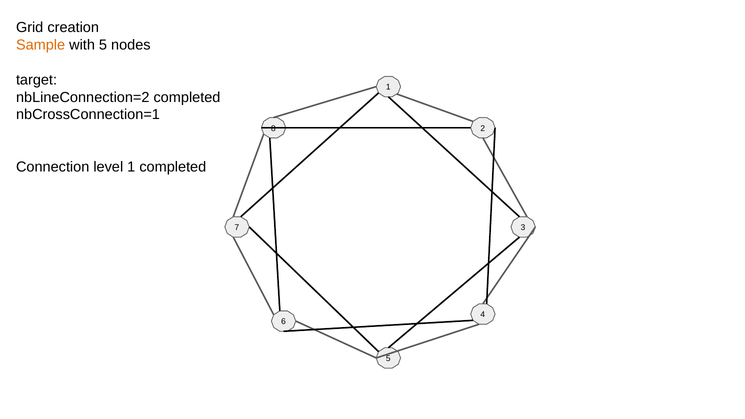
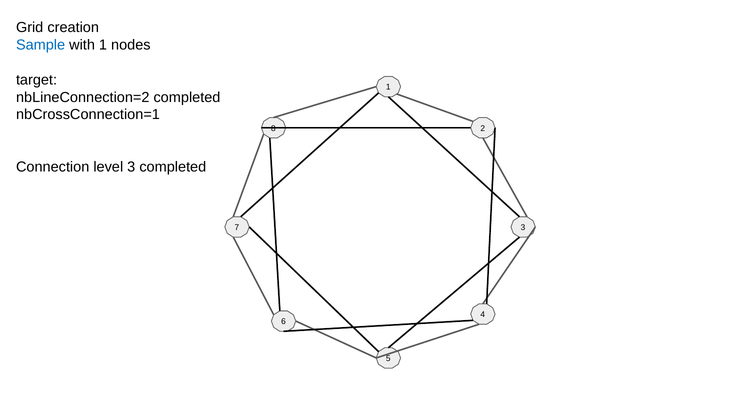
Sample colour: orange -> blue
with 5: 5 -> 1
level 1: 1 -> 3
